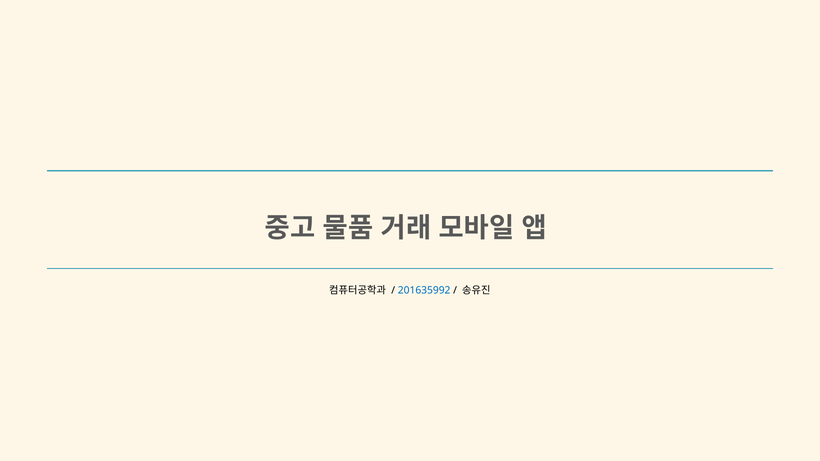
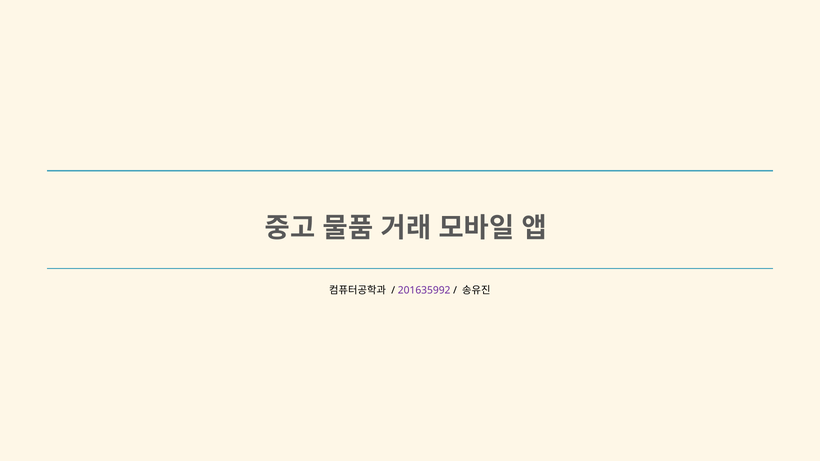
201635992 colour: blue -> purple
